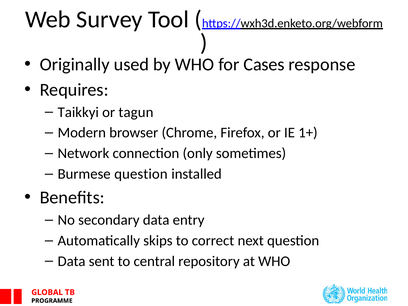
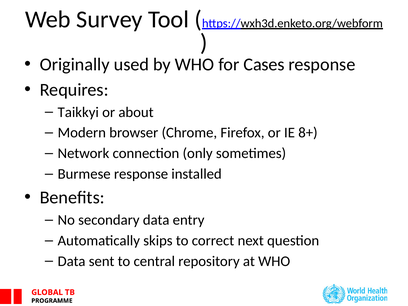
tagun: tagun -> about
1+: 1+ -> 8+
Burmese question: question -> response
